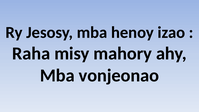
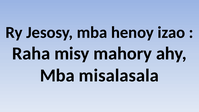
vonjeonao: vonjeonao -> misalasala
